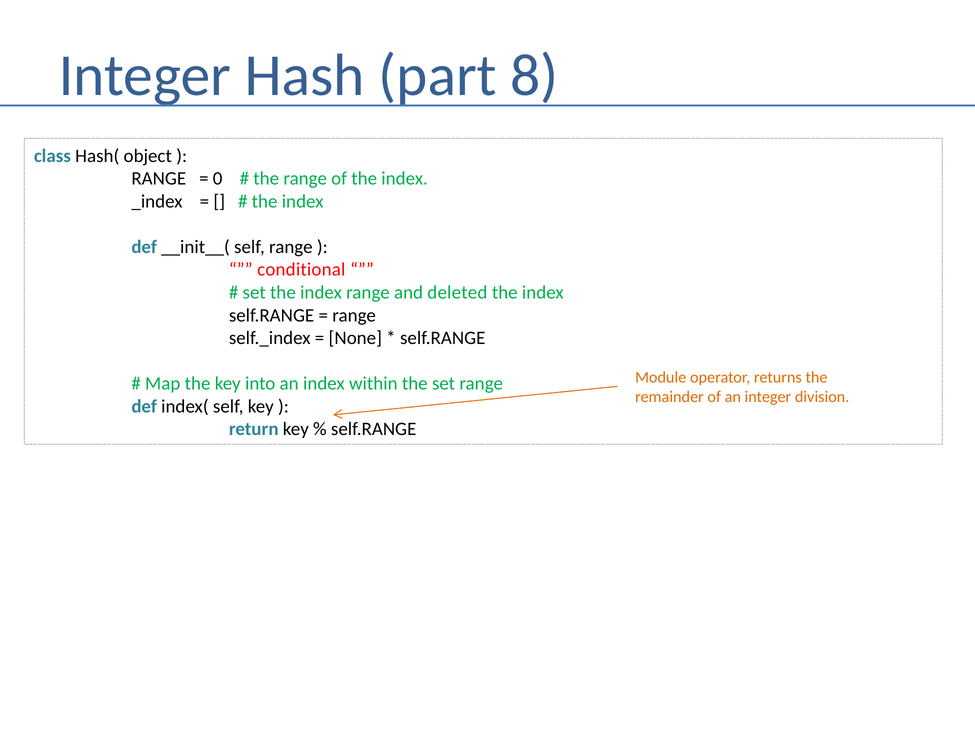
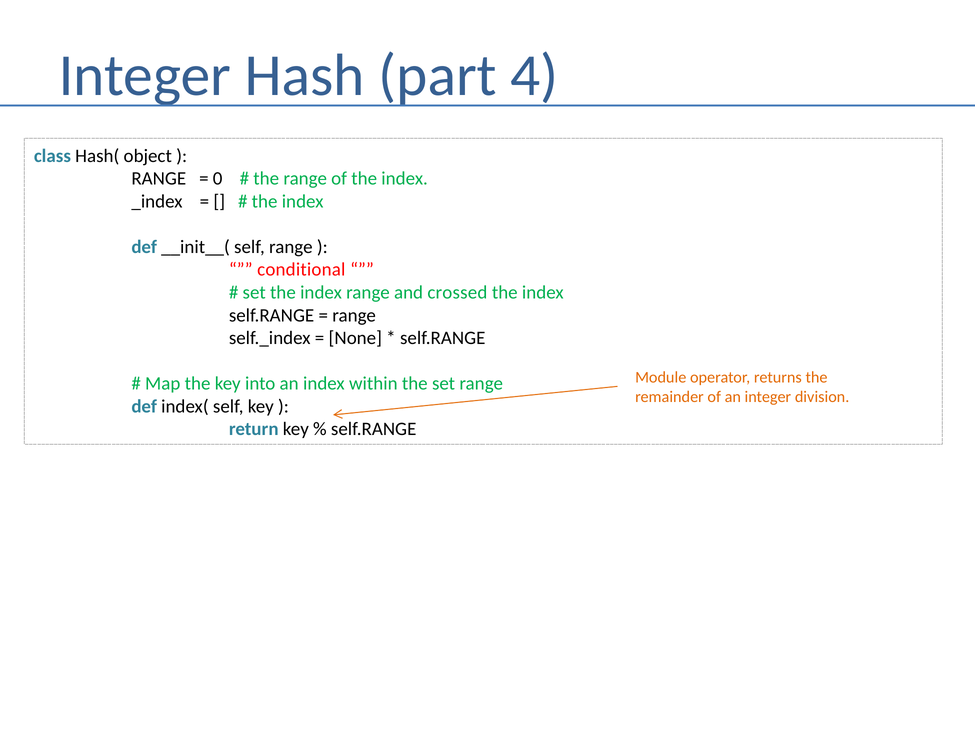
8: 8 -> 4
deleted: deleted -> crossed
